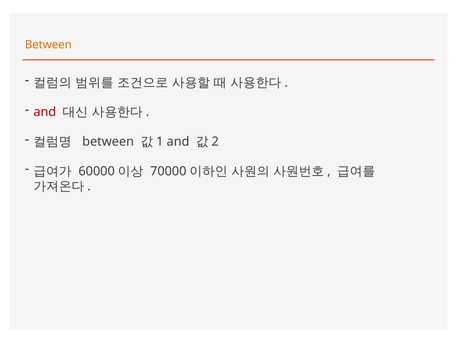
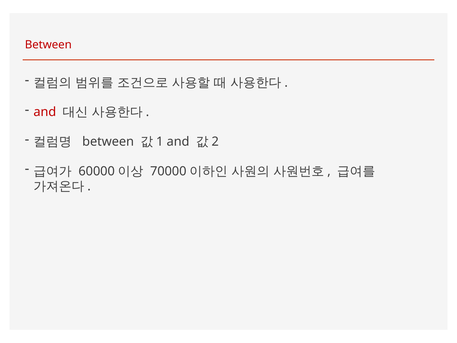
Between at (48, 45) colour: orange -> red
